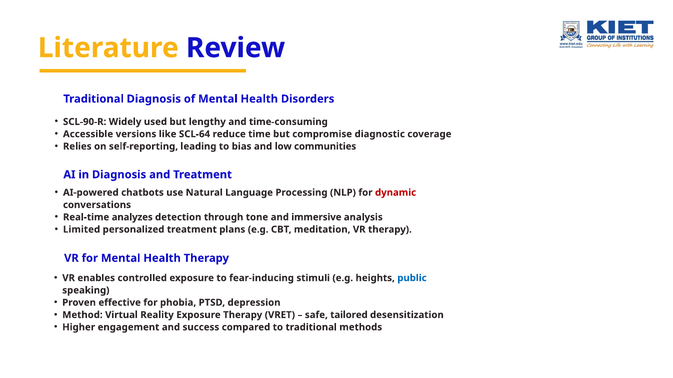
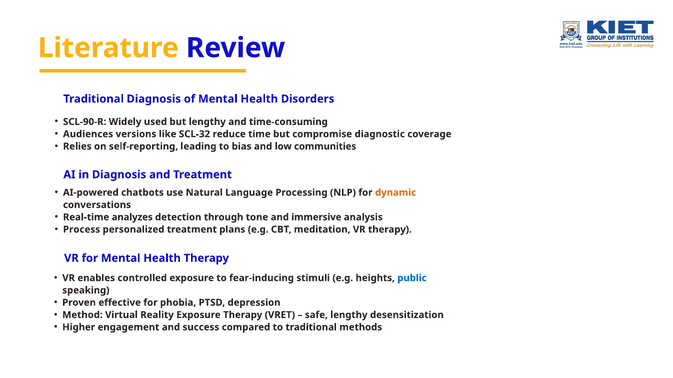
Accessible: Accessible -> Audiences
SCL-64: SCL-64 -> SCL-32
dynamic colour: red -> orange
Limited: Limited -> Process
safe tailored: tailored -> lengthy
